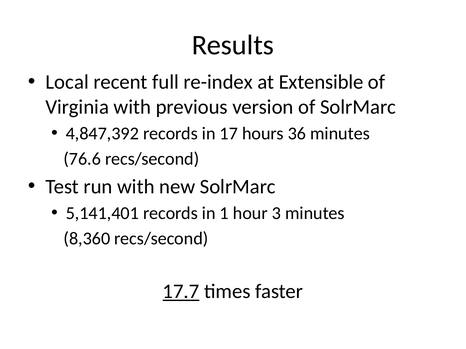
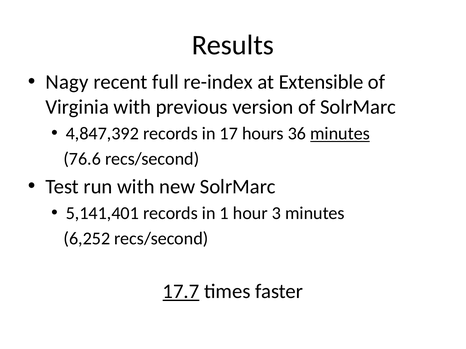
Local: Local -> Nagy
minutes at (340, 134) underline: none -> present
8,360: 8,360 -> 6,252
